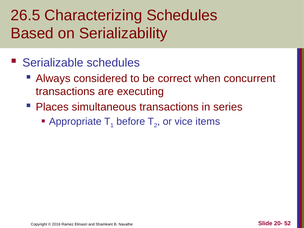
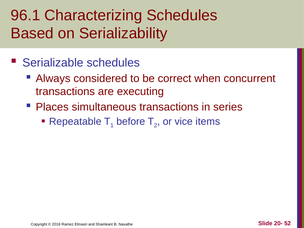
26.5: 26.5 -> 96.1
Appropriate: Appropriate -> Repeatable
